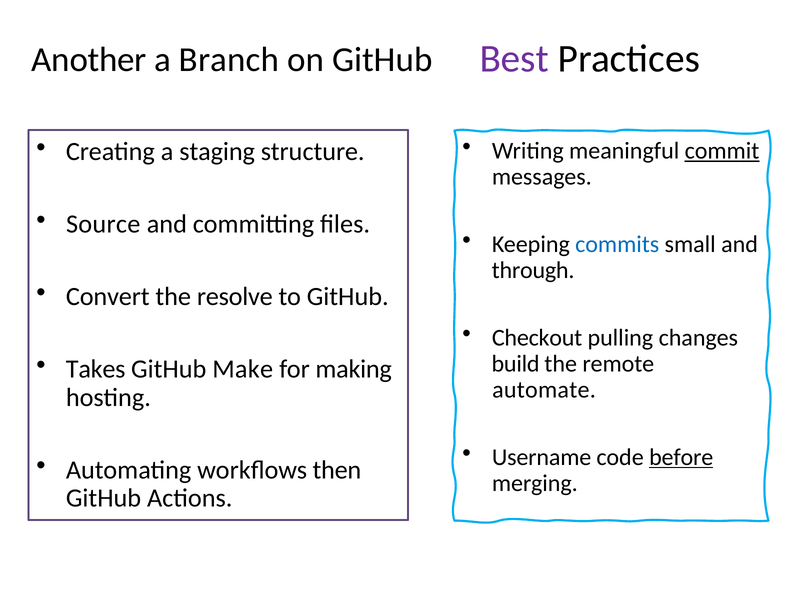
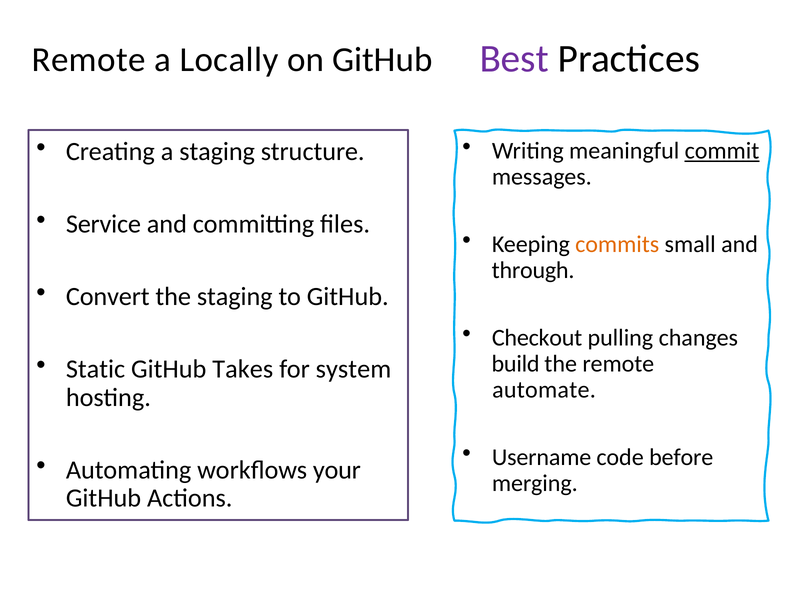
Another at (89, 60): Another -> Remote
Branch: Branch -> Locally
Source: Source -> Service
commits colour: blue -> orange
the resolve: resolve -> staging
Takes: Takes -> Static
Make: Make -> Takes
making: making -> system
before underline: present -> none
then: then -> your
